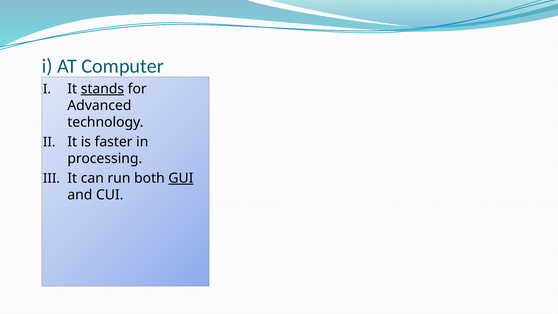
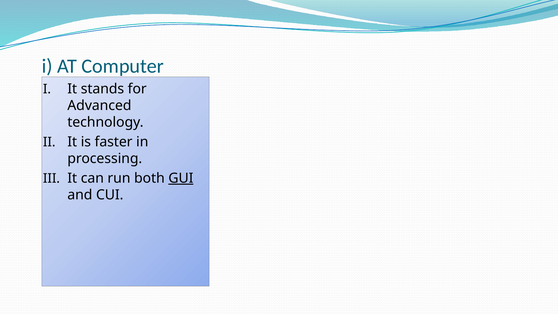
stands underline: present -> none
